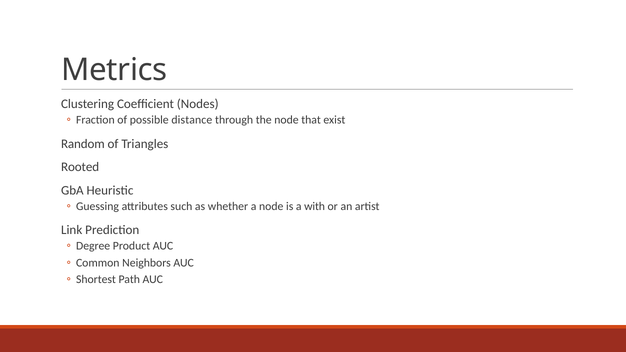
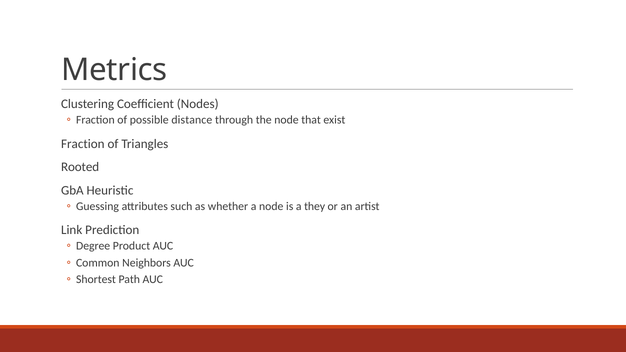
Random at (83, 144): Random -> Fraction
with: with -> they
